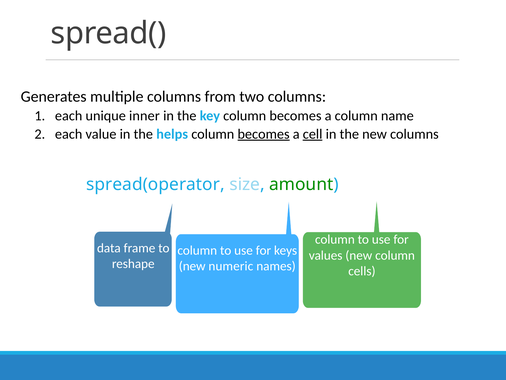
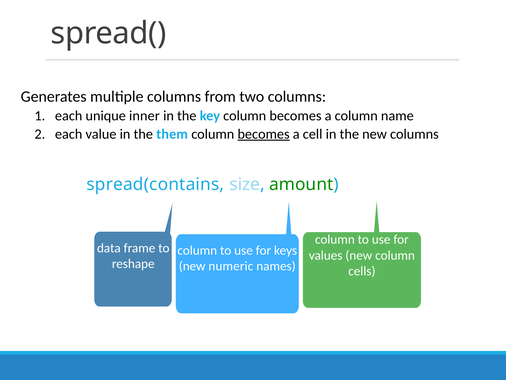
helps: helps -> them
cell underline: present -> none
spread(operator: spread(operator -> spread(contains
